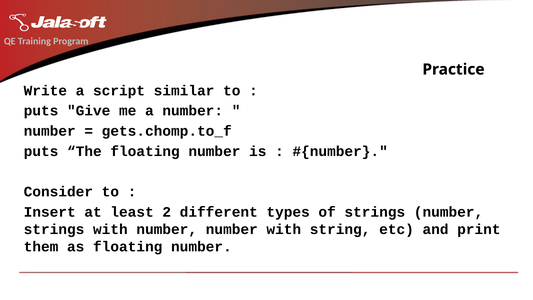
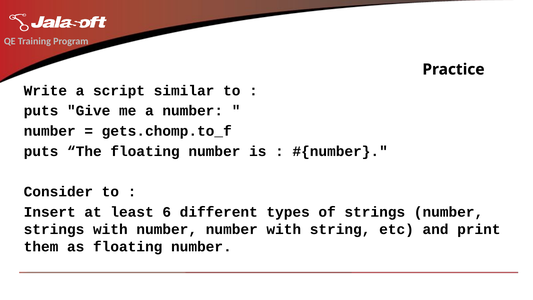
2: 2 -> 6
